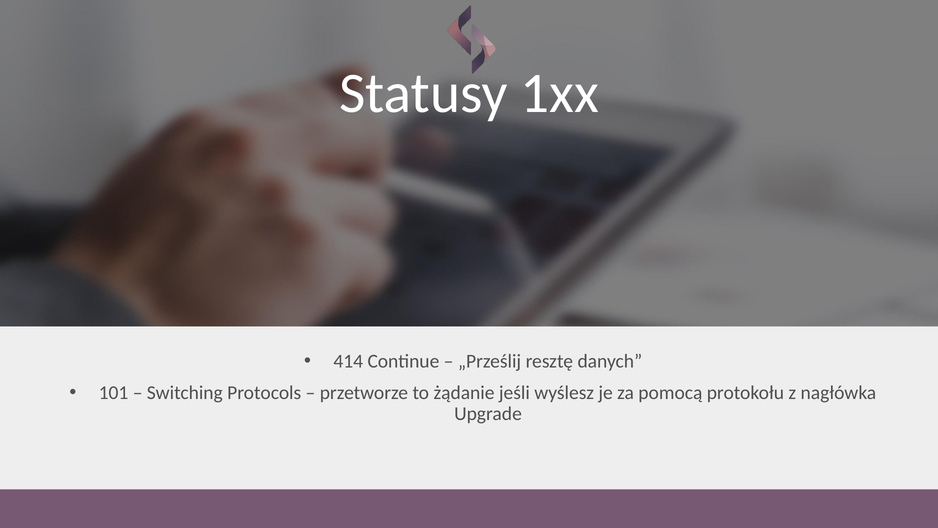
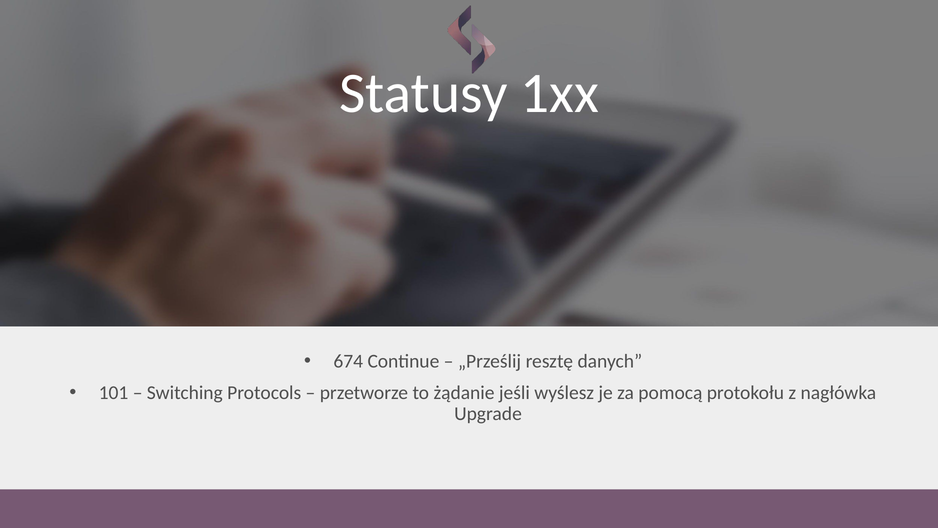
414: 414 -> 674
